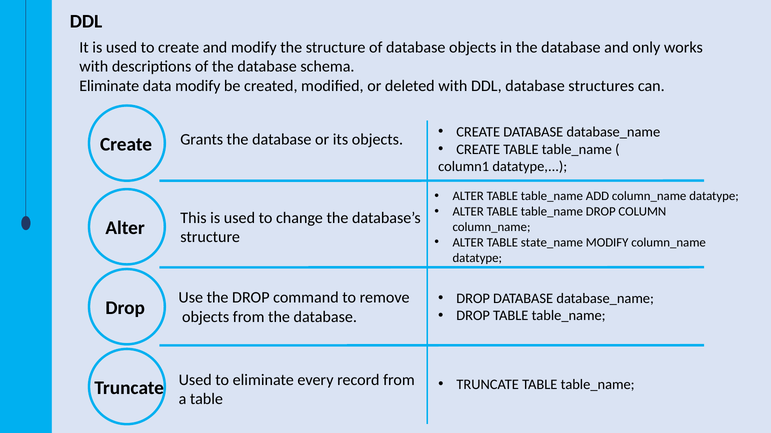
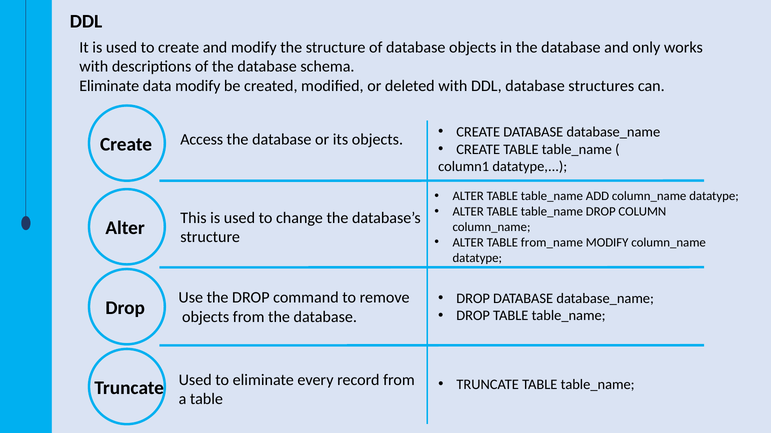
Grants: Grants -> Access
state_name: state_name -> from_name
